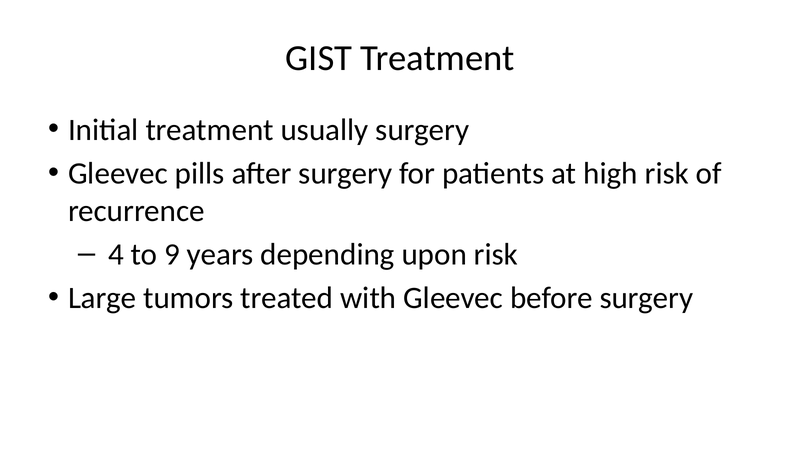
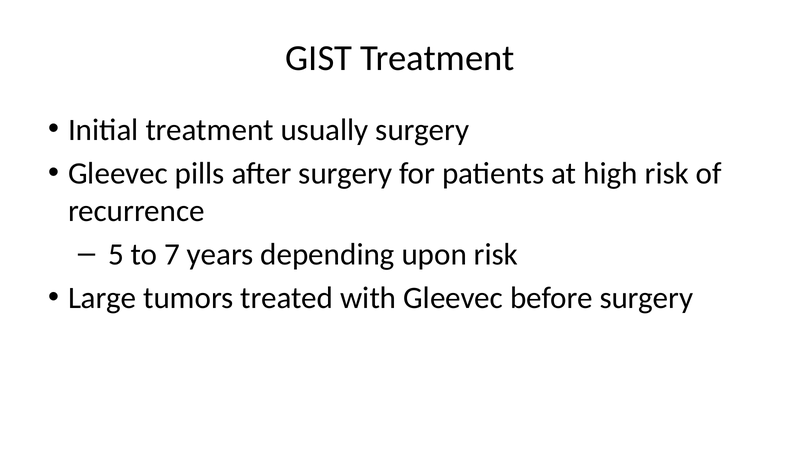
4: 4 -> 5
9: 9 -> 7
